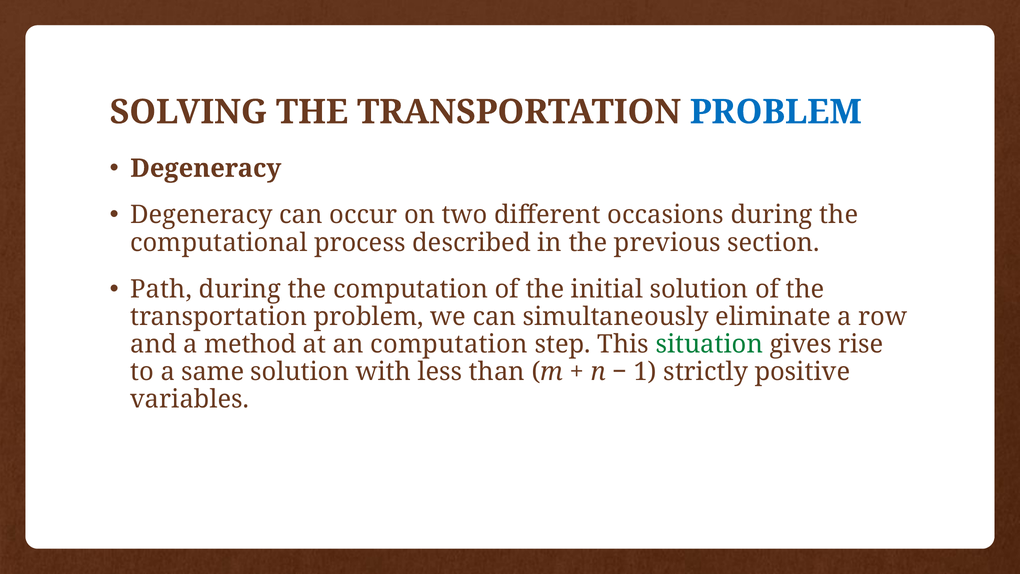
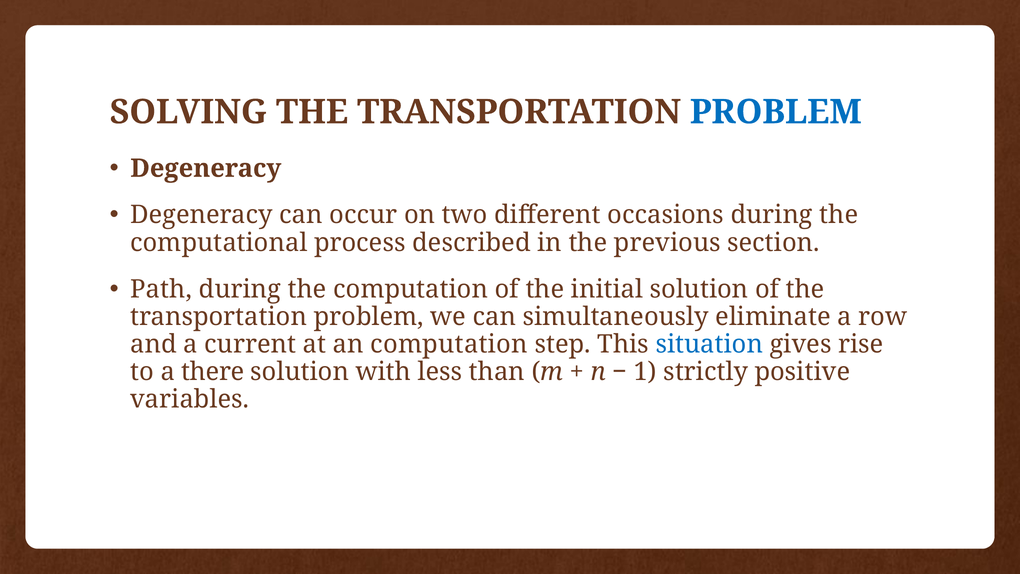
method: method -> current
situation colour: green -> blue
same: same -> there
